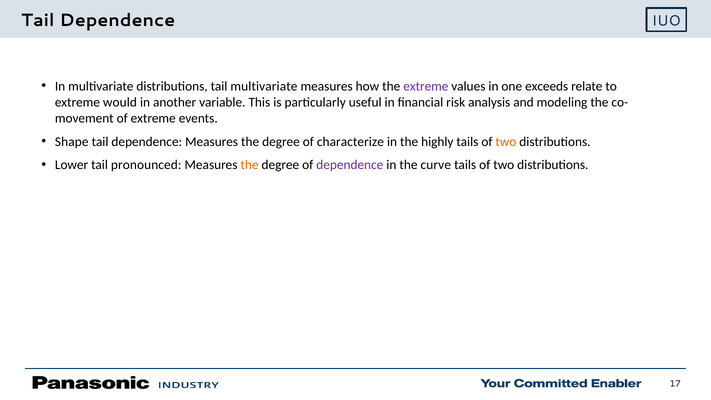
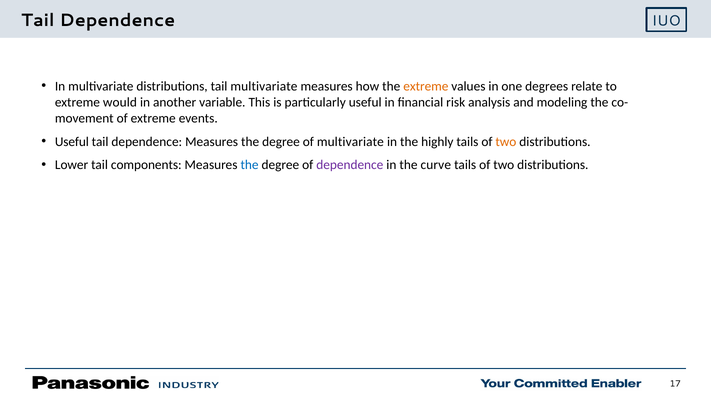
extreme at (426, 86) colour: purple -> orange
exceeds: exceeds -> degrees
Shape at (72, 142): Shape -> Useful
of characterize: characterize -> multivariate
pronounced: pronounced -> components
the at (250, 165) colour: orange -> blue
